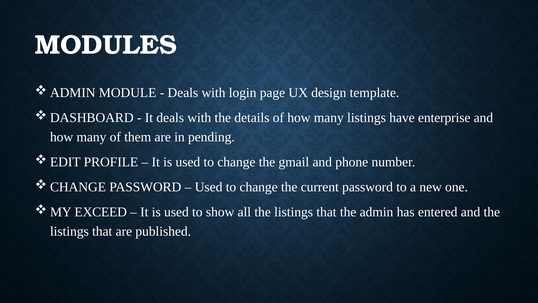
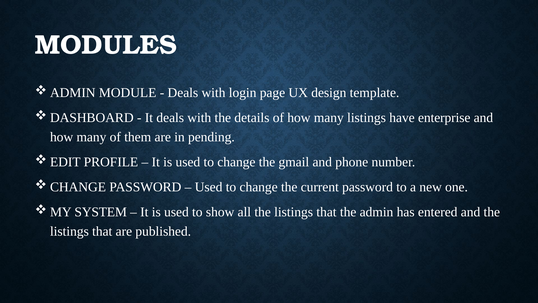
EXCEED: EXCEED -> SYSTEM
